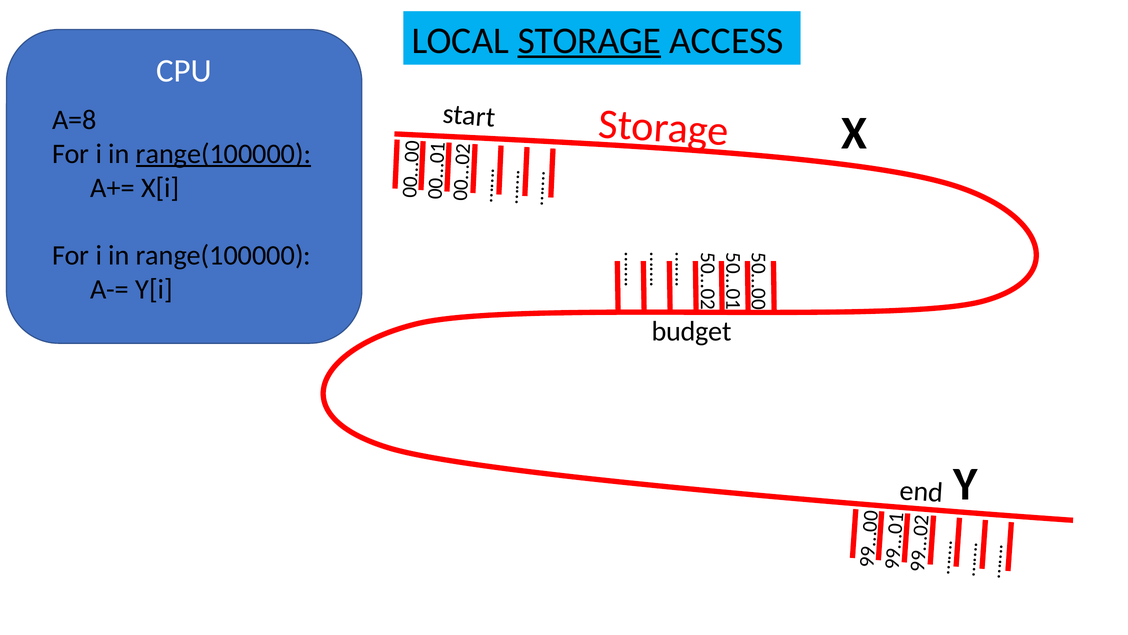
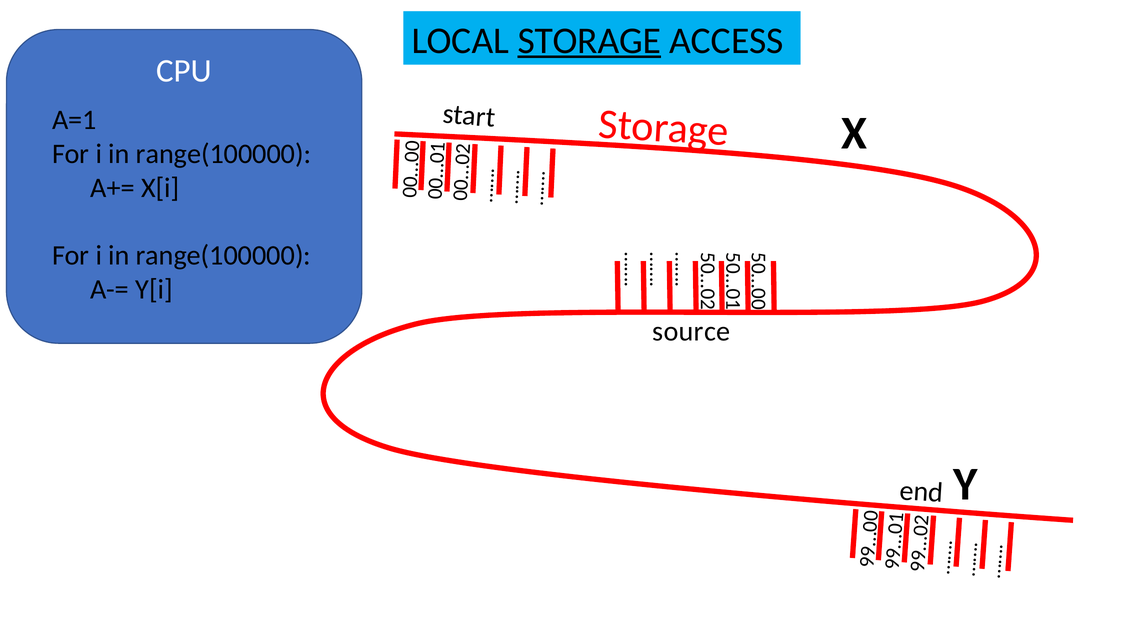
A=8: A=8 -> A=1
range(100000 at (224, 154) underline: present -> none
budget: budget -> source
